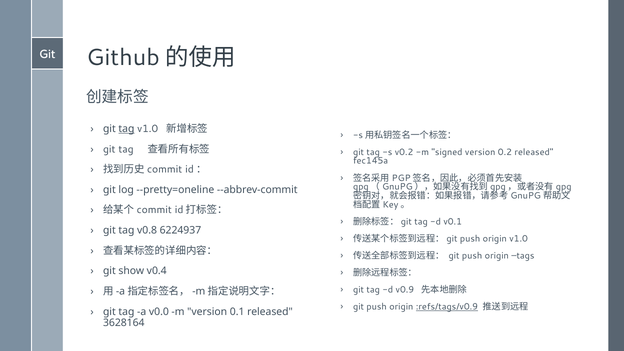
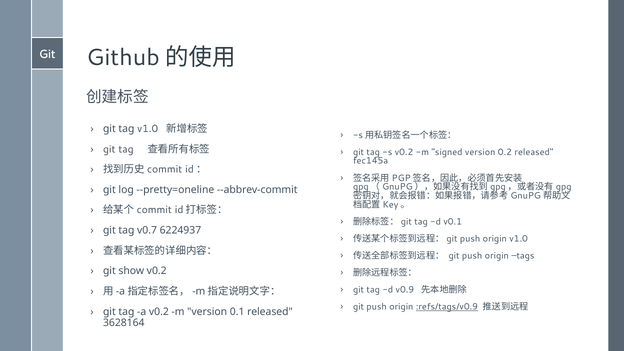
tag at (126, 129) underline: present -> none
v0.8: v0.8 -> v0.7
show v0.4: v0.4 -> v0.2
a v0.0: v0.0 -> v0.2
